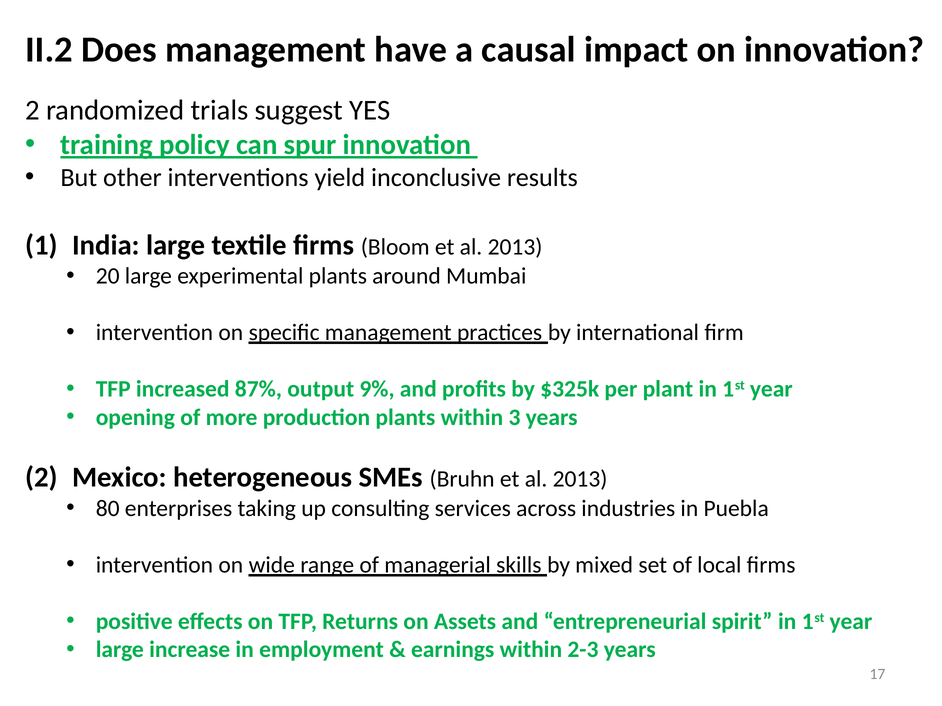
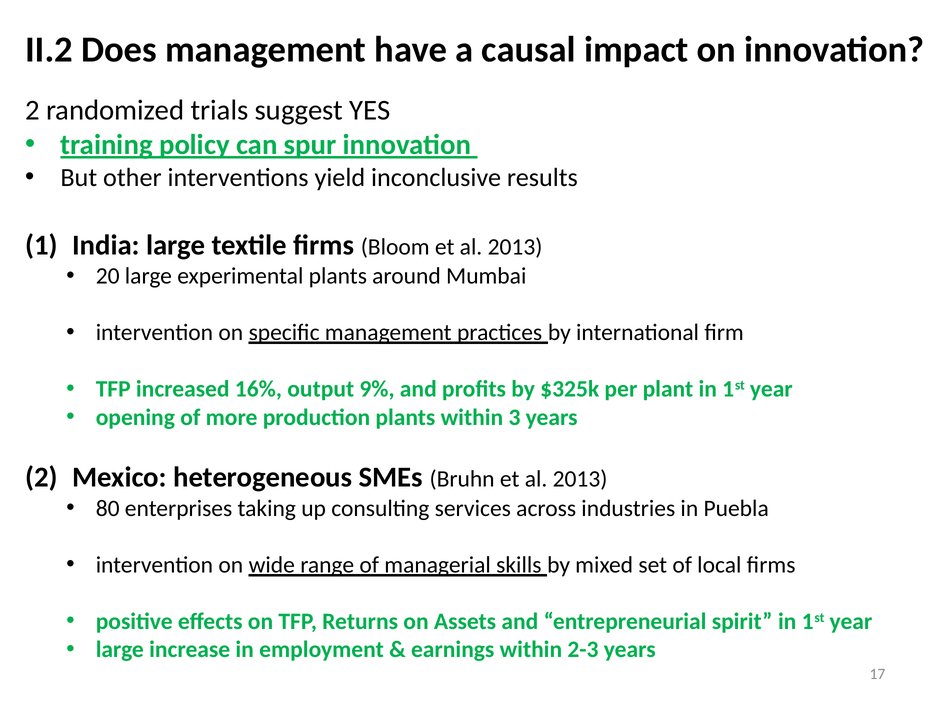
87%: 87% -> 16%
